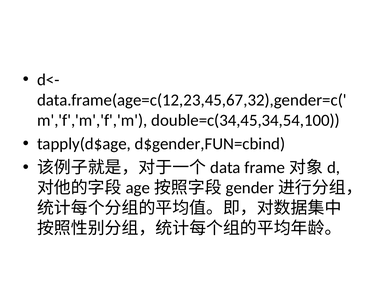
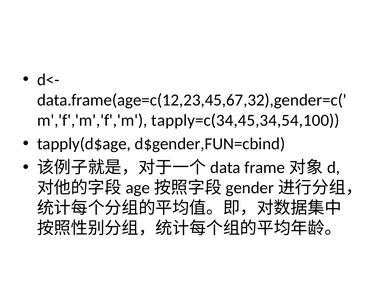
double=c(34,45,34,54,100: double=c(34,45,34,54,100 -> tapply=c(34,45,34,54,100
